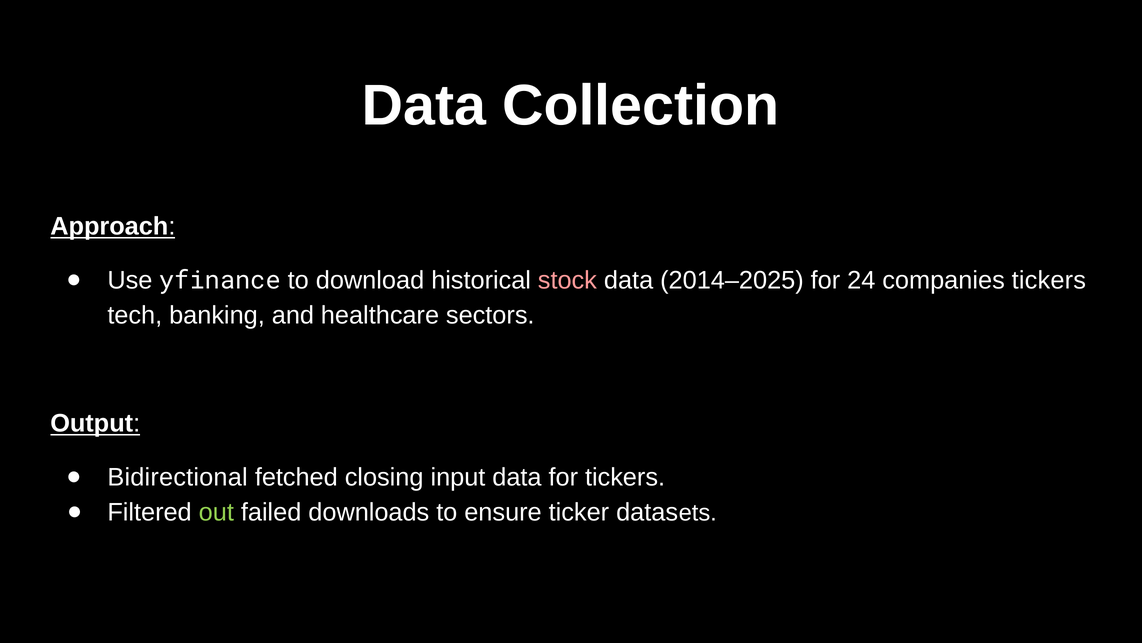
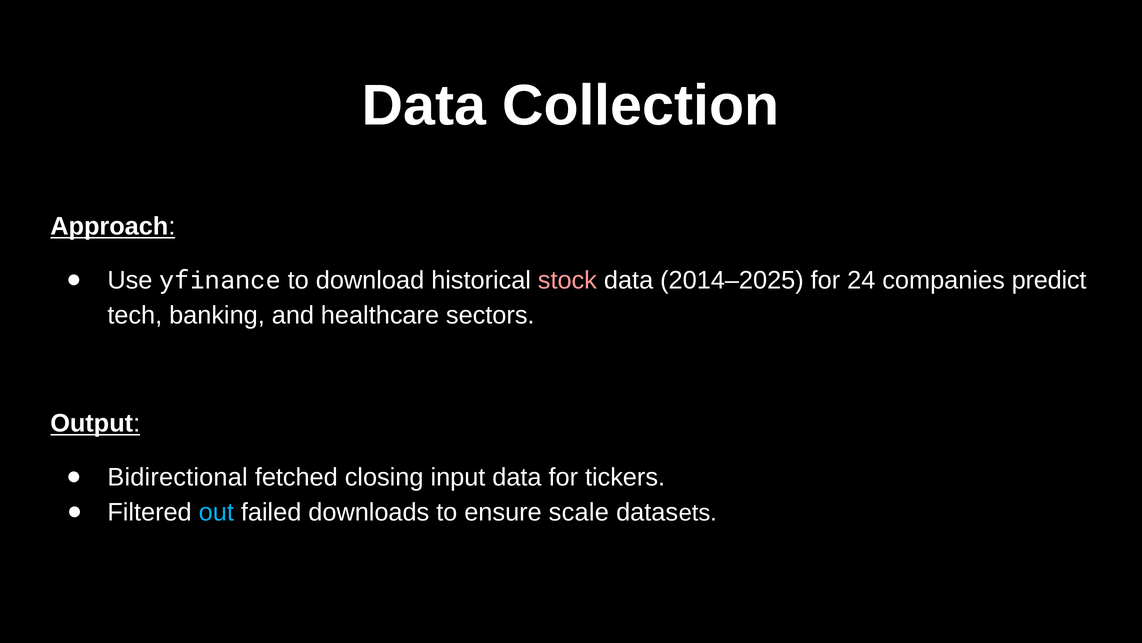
companies tickers: tickers -> predict
out colour: light green -> light blue
ticker: ticker -> scale
